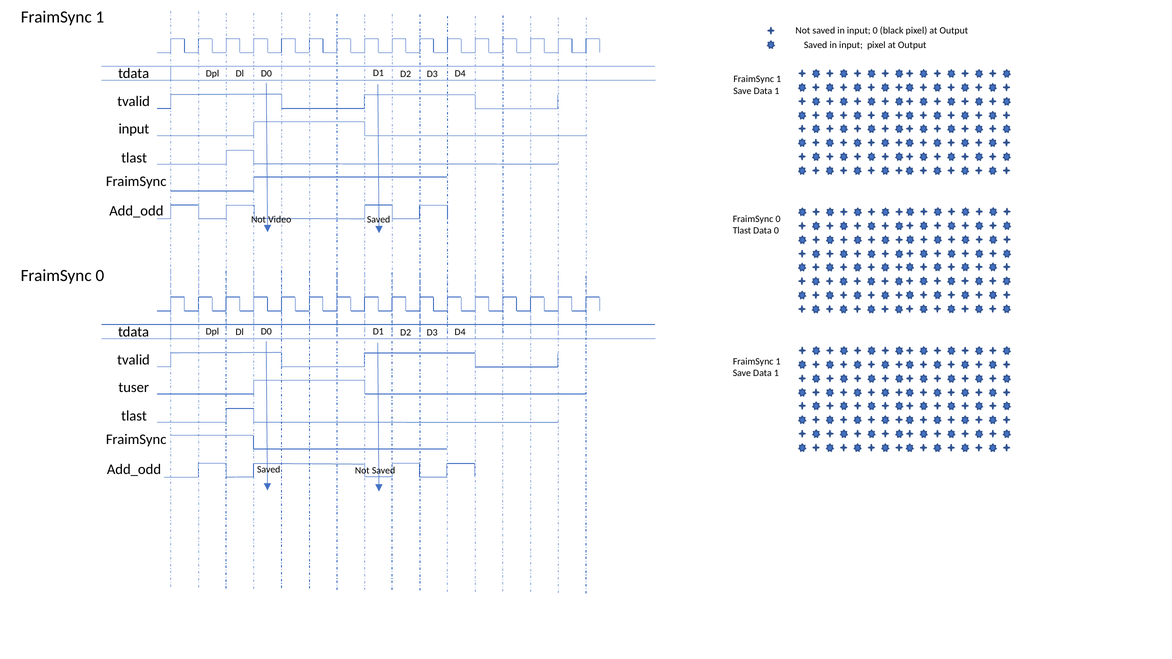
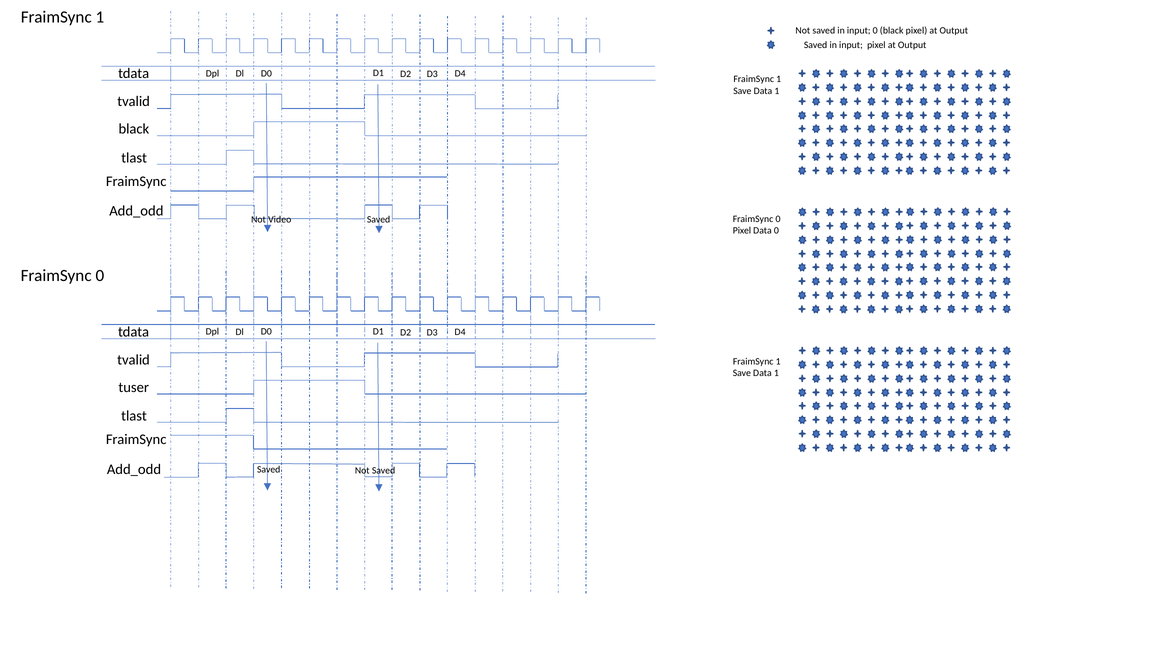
input at (134, 129): input -> black
Tlast at (742, 231): Tlast -> Pixel
